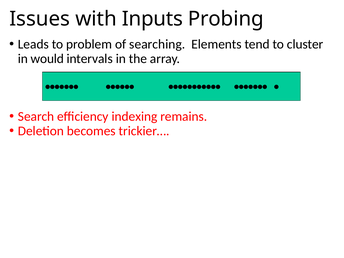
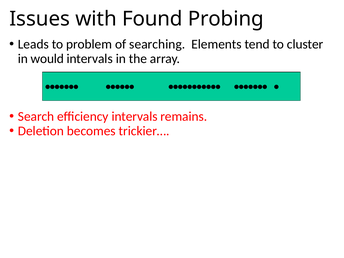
Inputs: Inputs -> Found
efficiency indexing: indexing -> intervals
